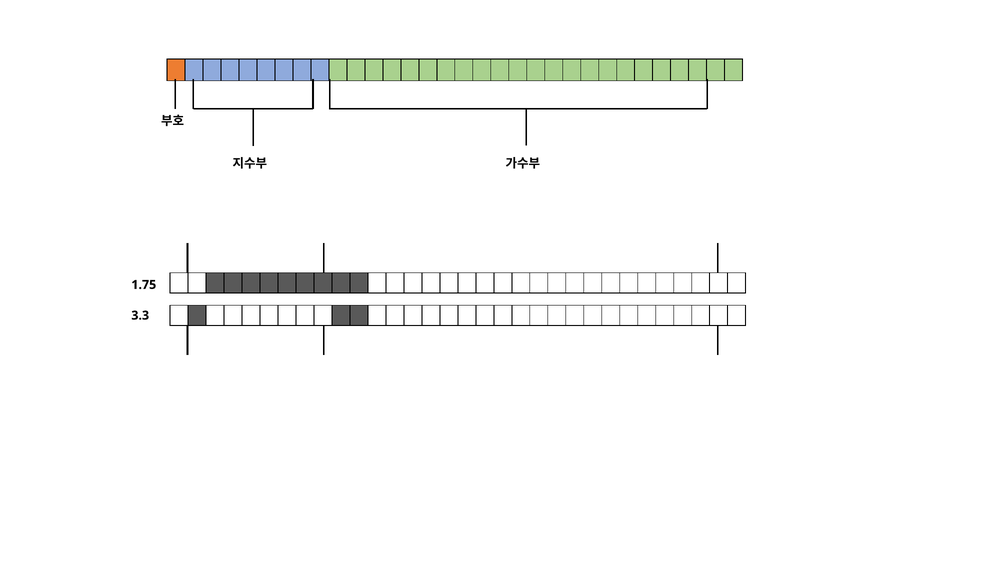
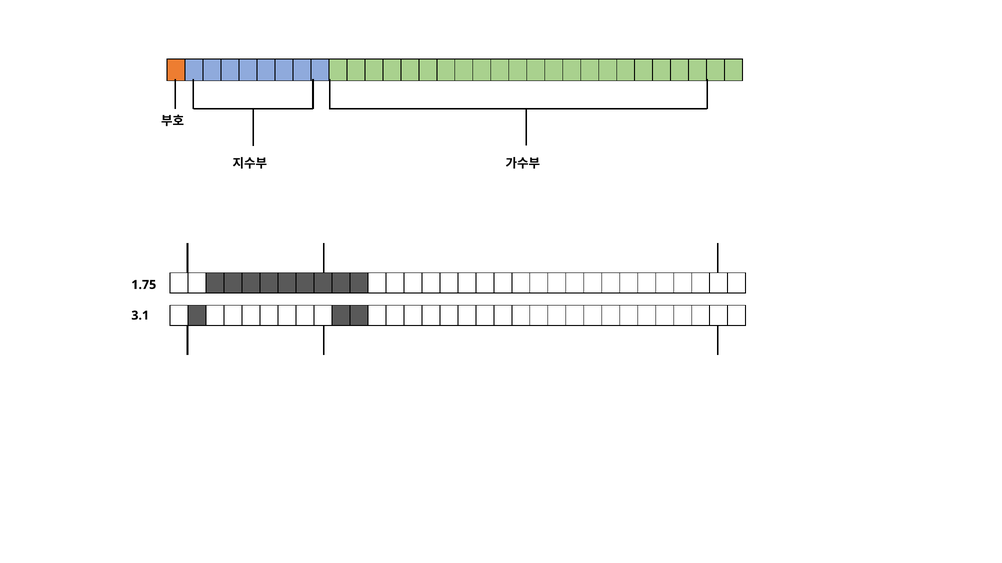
3.3: 3.3 -> 3.1
